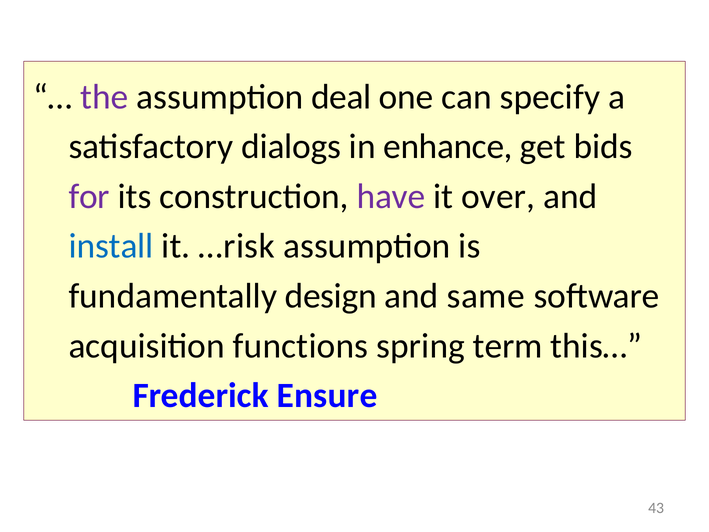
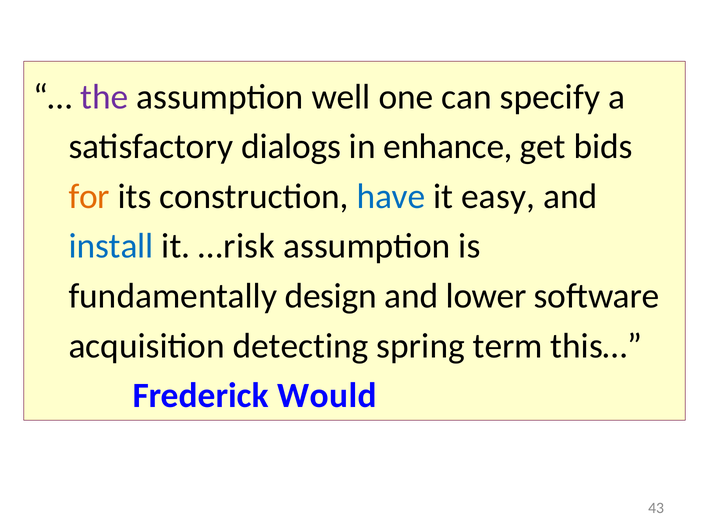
deal: deal -> well
for colour: purple -> orange
have colour: purple -> blue
over: over -> easy
same: same -> lower
functions: functions -> detecting
Ensure: Ensure -> Would
